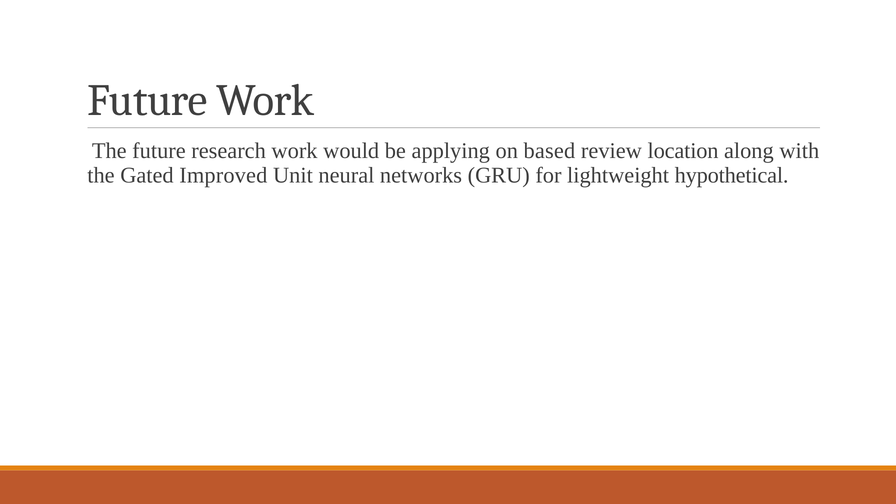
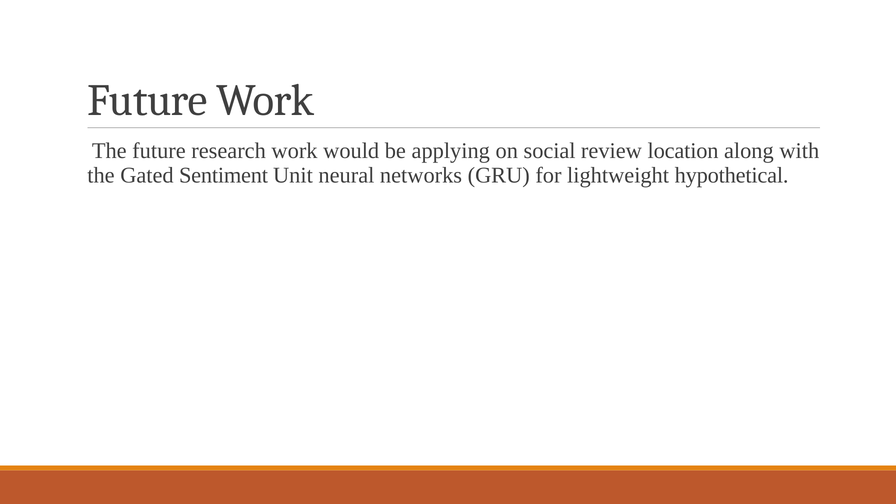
based: based -> social
Improved: Improved -> Sentiment
